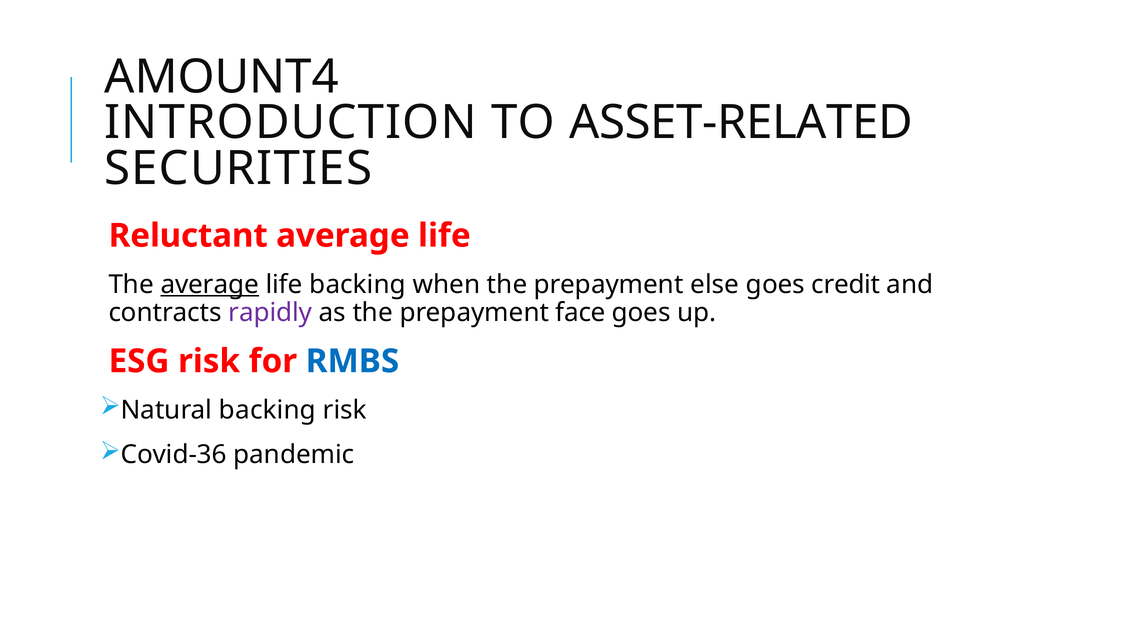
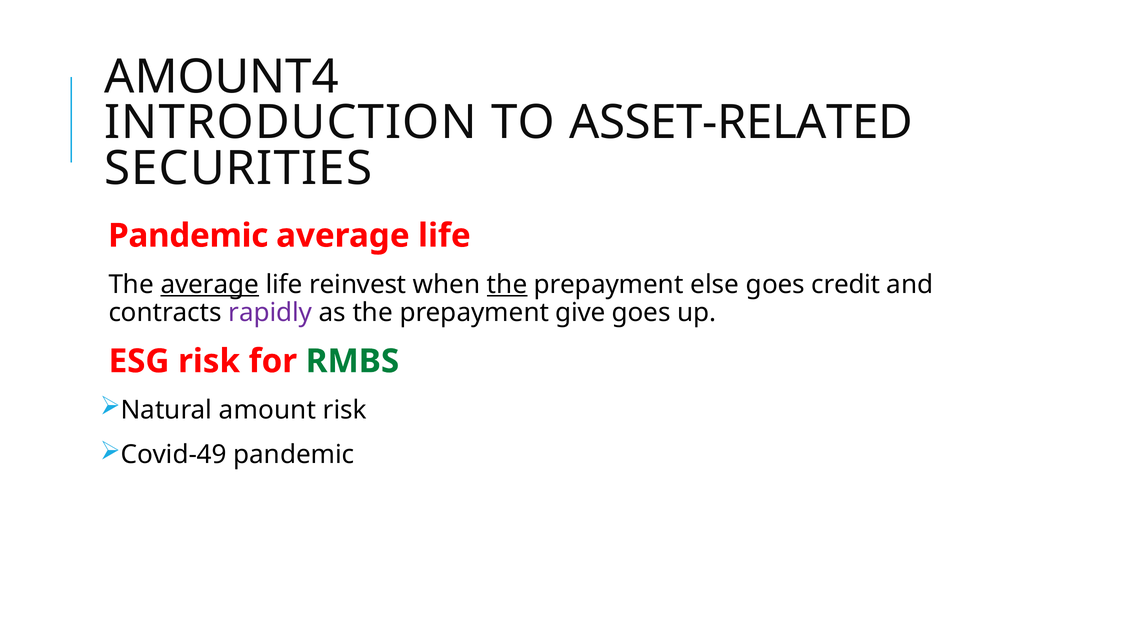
Reluctant at (188, 236): Reluctant -> Pandemic
life backing: backing -> reinvest
the at (507, 285) underline: none -> present
face: face -> give
RMBS colour: blue -> green
Natural backing: backing -> amount
Covid-36: Covid-36 -> Covid-49
